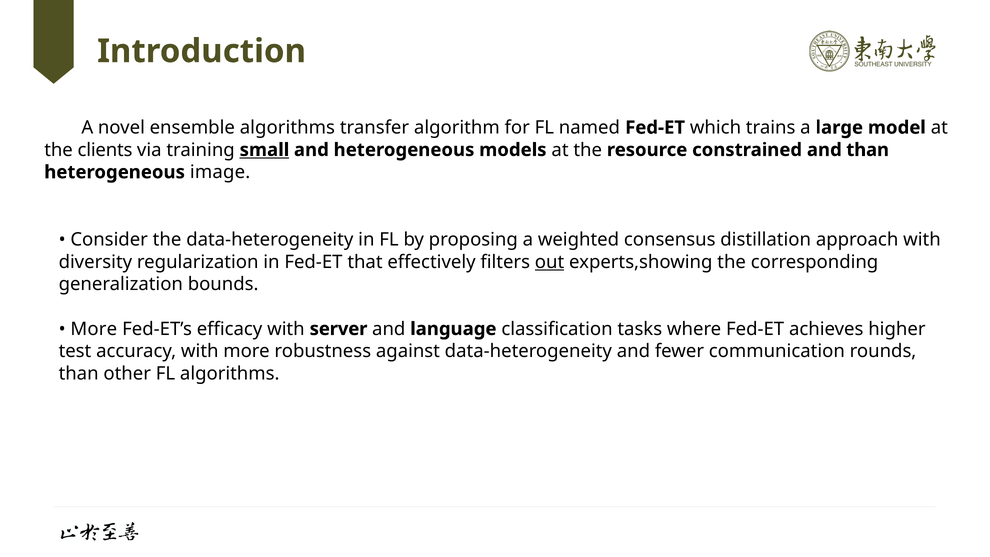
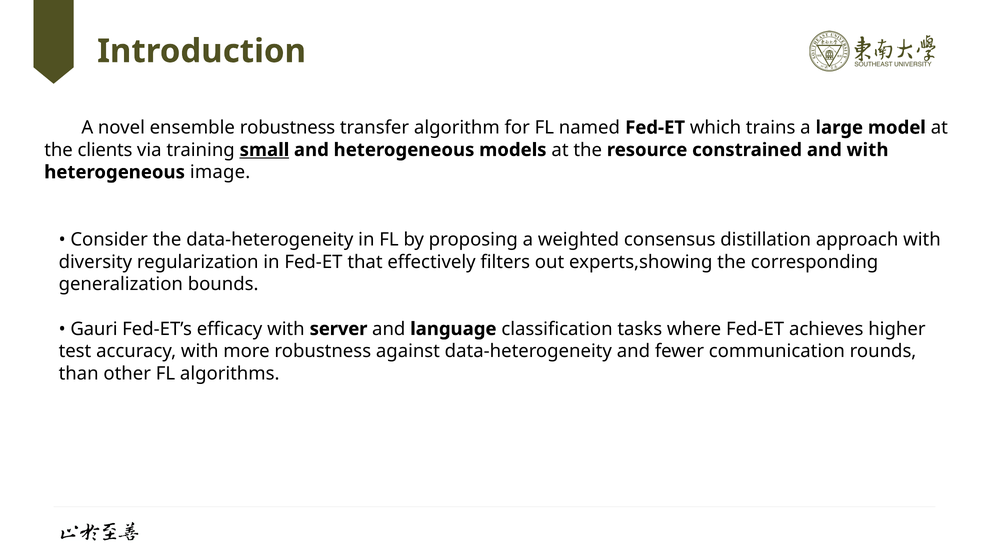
ensemble algorithms: algorithms -> robustness
and than: than -> with
out underline: present -> none
More at (94, 329): More -> Gauri
